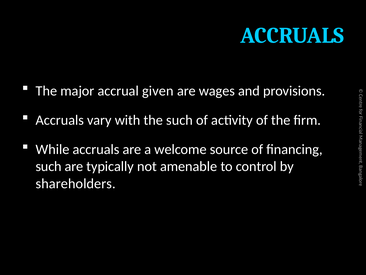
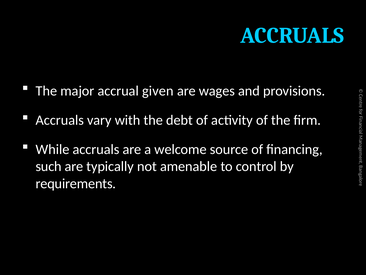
the such: such -> debt
shareholders: shareholders -> requirements
